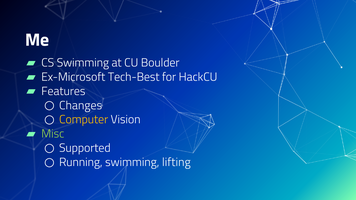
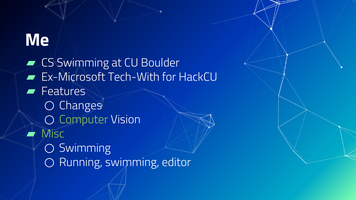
Tech-Best: Tech-Best -> Tech-With
Computer colour: yellow -> light green
Supported at (85, 148): Supported -> Swimming
lifting: lifting -> editor
